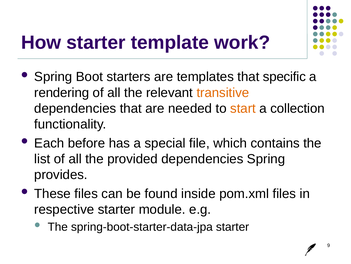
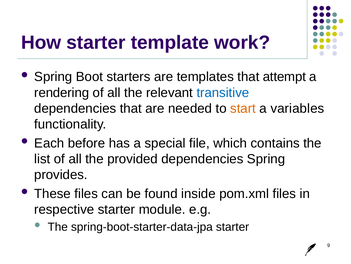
specific: specific -> attempt
transitive colour: orange -> blue
collection: collection -> variables
